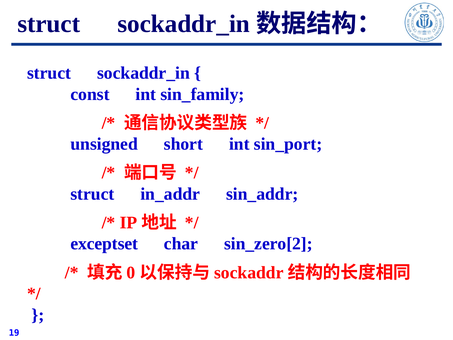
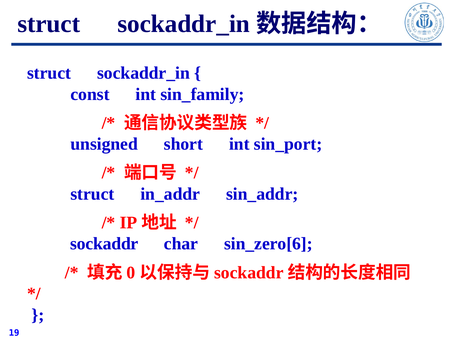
exceptset at (104, 244): exceptset -> sockaddr
sin_zero[2: sin_zero[2 -> sin_zero[6
